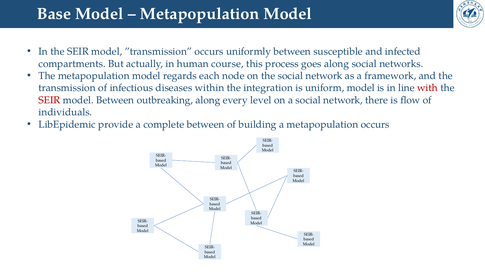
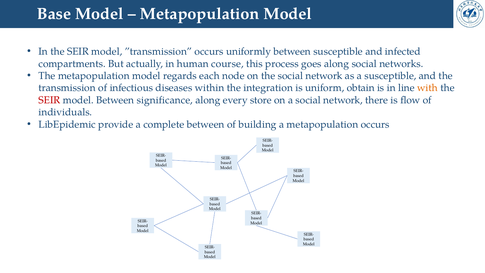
a framework: framework -> susceptible
uniform model: model -> obtain
with colour: red -> orange
outbreaking: outbreaking -> significance
level: level -> store
